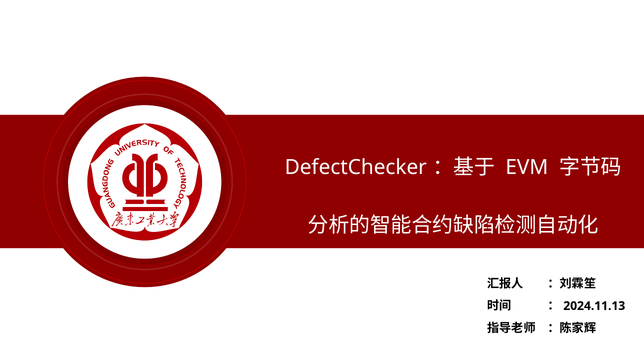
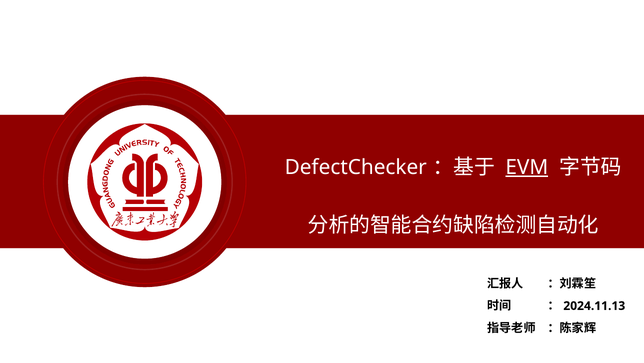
EVM underline: none -> present
